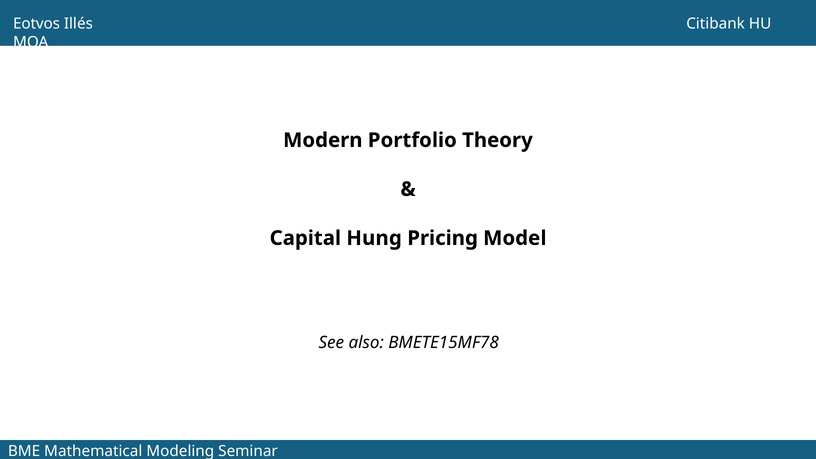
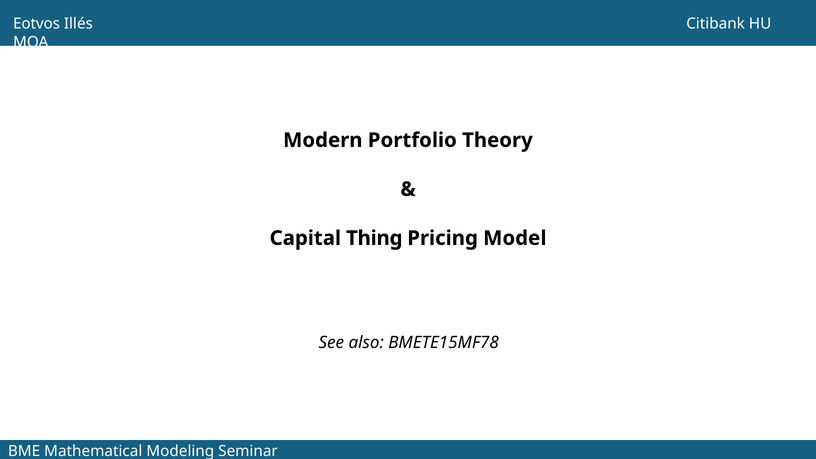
Hung: Hung -> Thing
